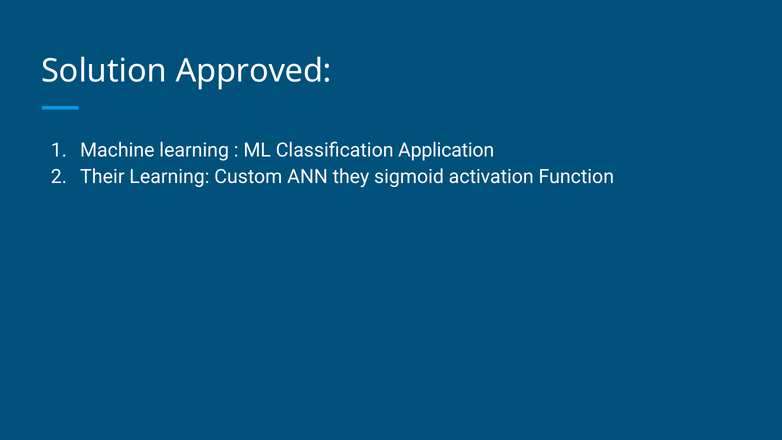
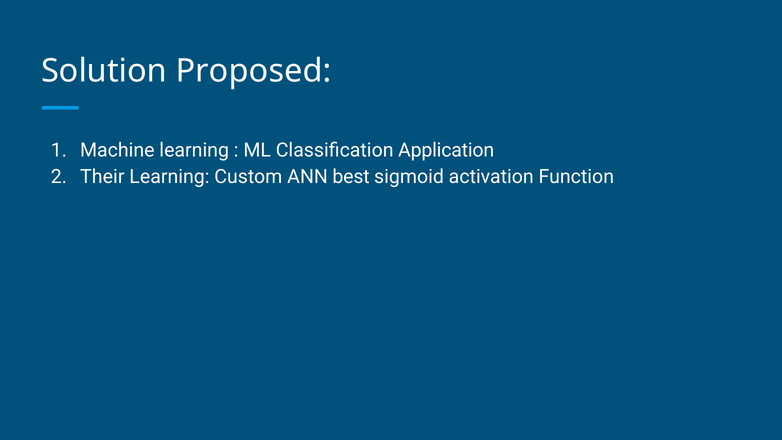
Approved: Approved -> Proposed
they: they -> best
